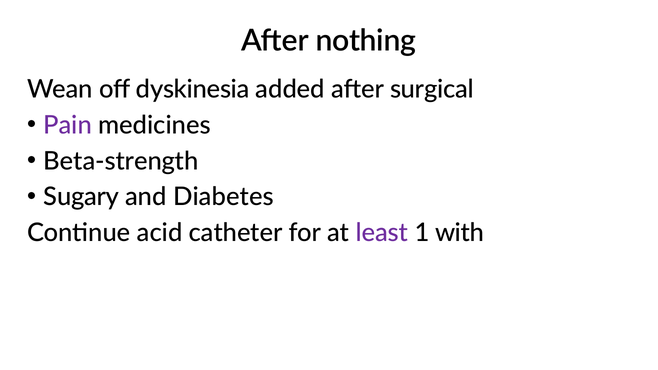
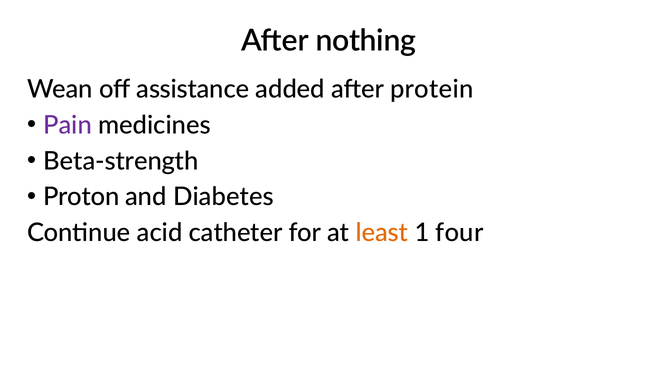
dyskinesia: dyskinesia -> assistance
surgical: surgical -> protein
Sugary: Sugary -> Proton
least colour: purple -> orange
with: with -> four
